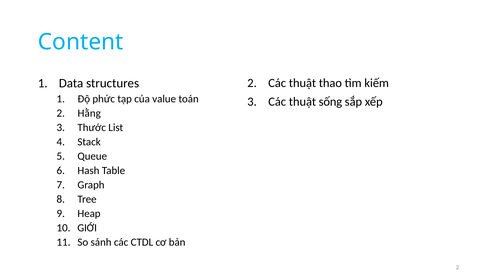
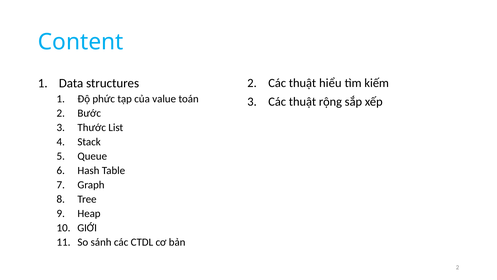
thao: thao -> hiểu
sống: sống -> rộng
Hằng: Hằng -> Bước
